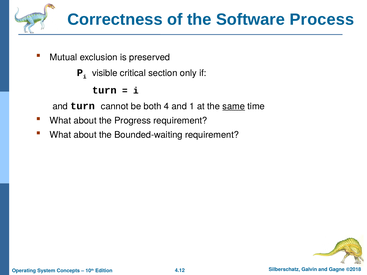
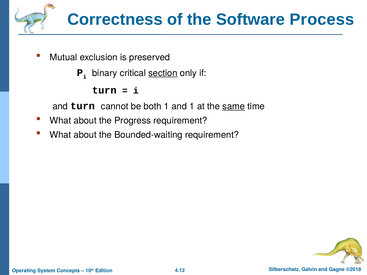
visible: visible -> binary
section underline: none -> present
both 4: 4 -> 1
